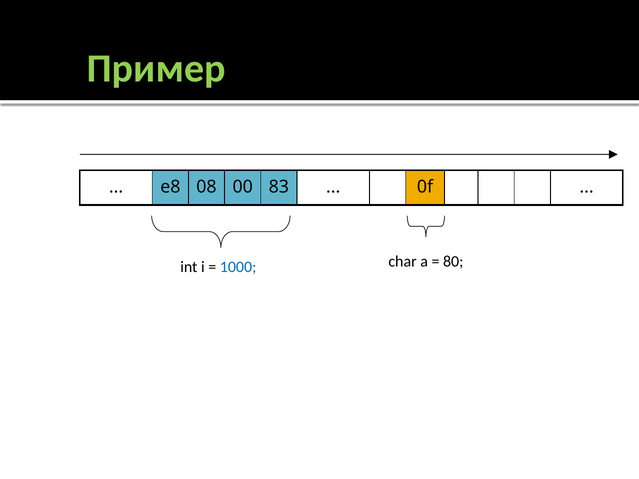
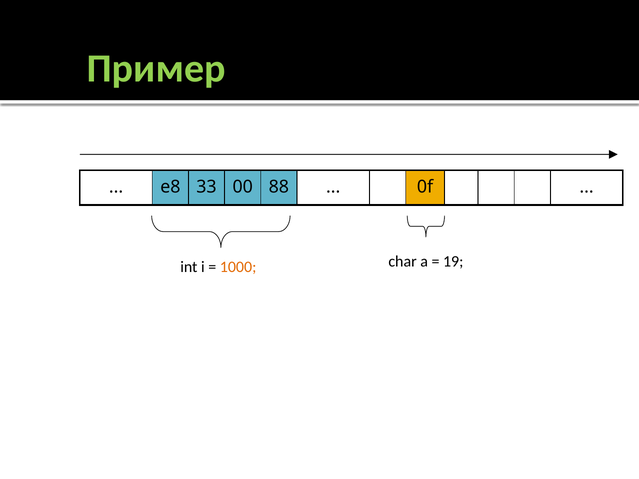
08: 08 -> 33
83: 83 -> 88
1000 colour: blue -> orange
80: 80 -> 19
